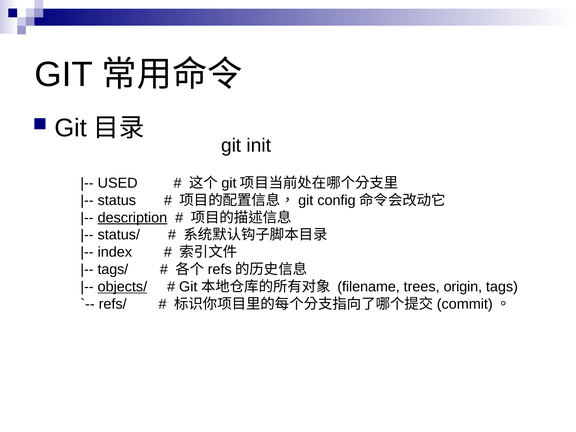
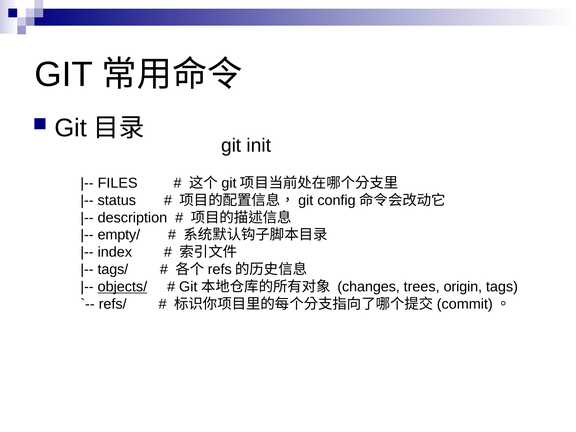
USED: USED -> FILES
description underline: present -> none
status/: status/ -> empty/
filename: filename -> changes
